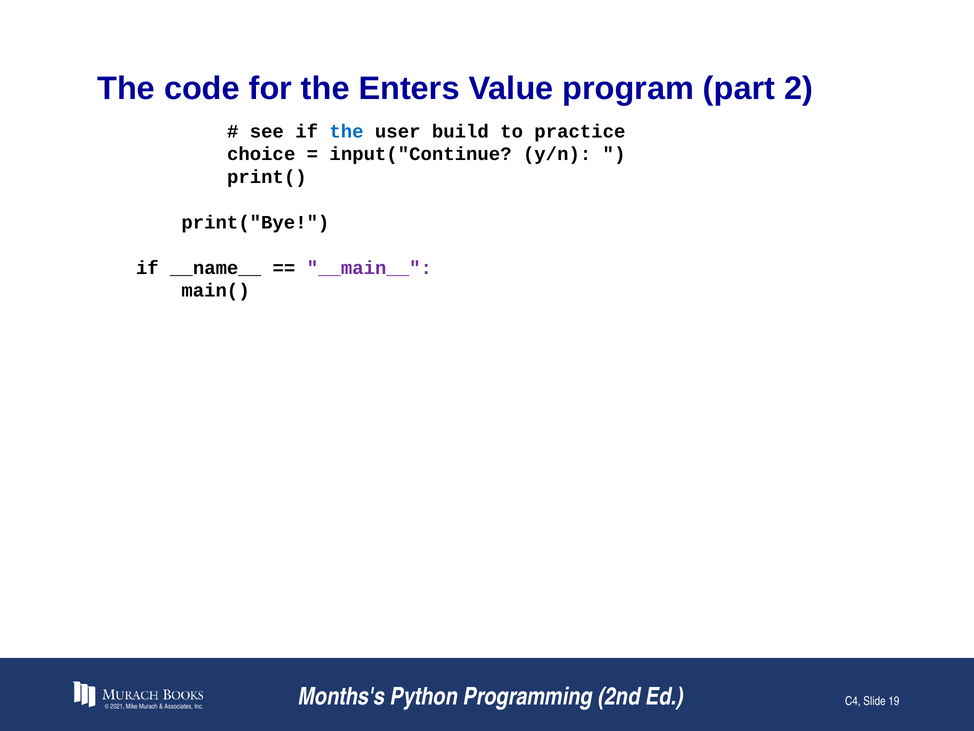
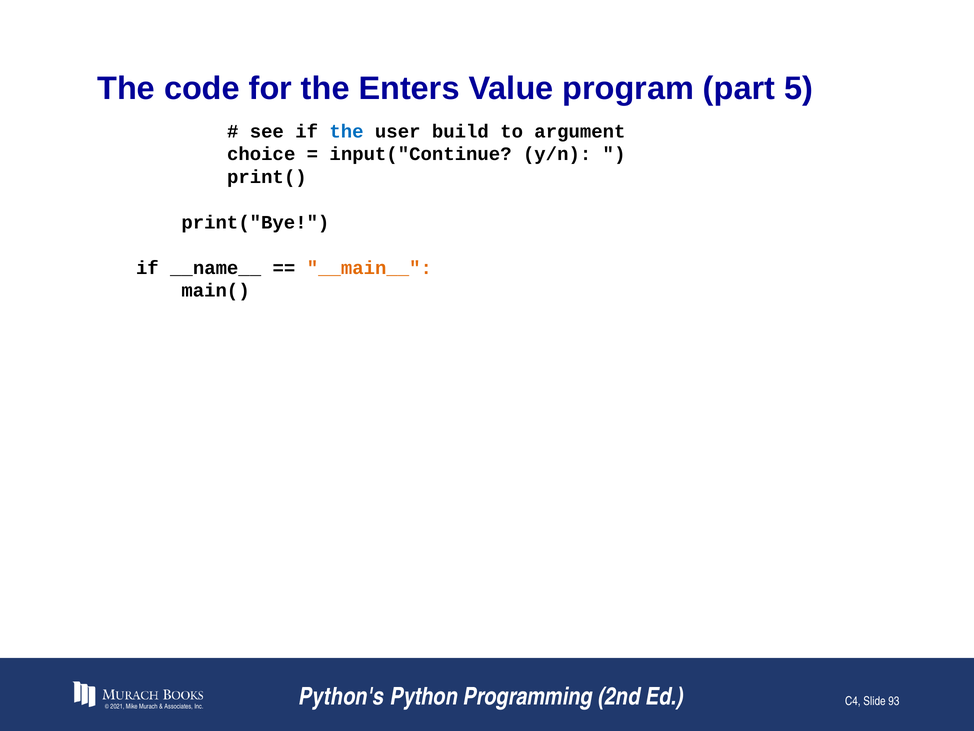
2: 2 -> 5
practice: practice -> argument
__main__ colour: purple -> orange
Months's: Months's -> Python's
19: 19 -> 93
